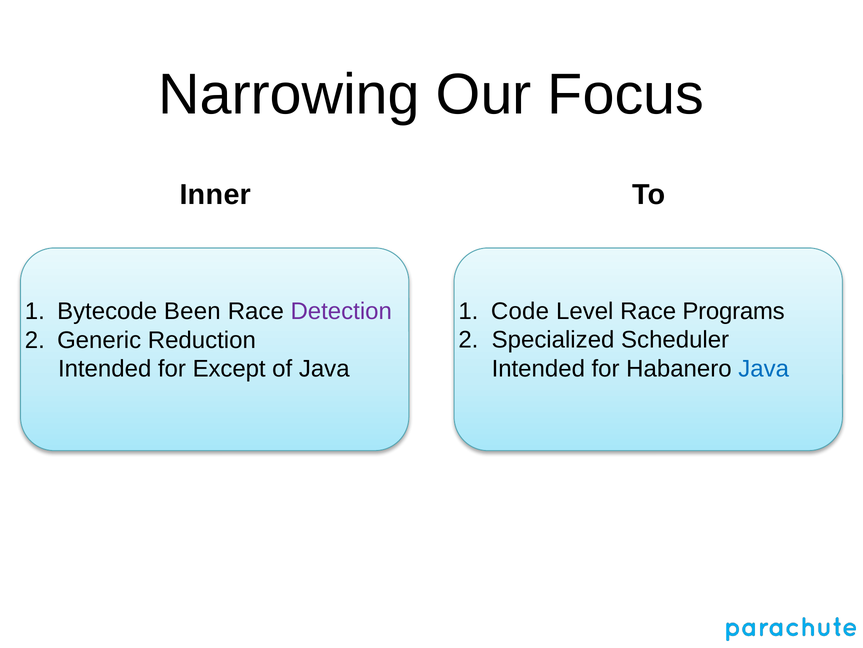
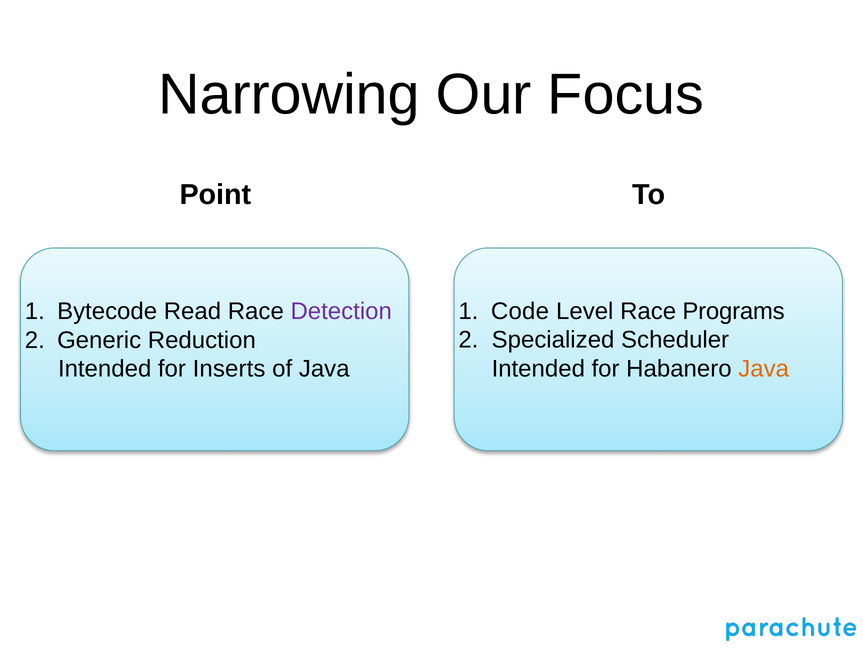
Inner: Inner -> Point
Been: Been -> Read
Java at (764, 368) colour: blue -> orange
Except: Except -> Inserts
